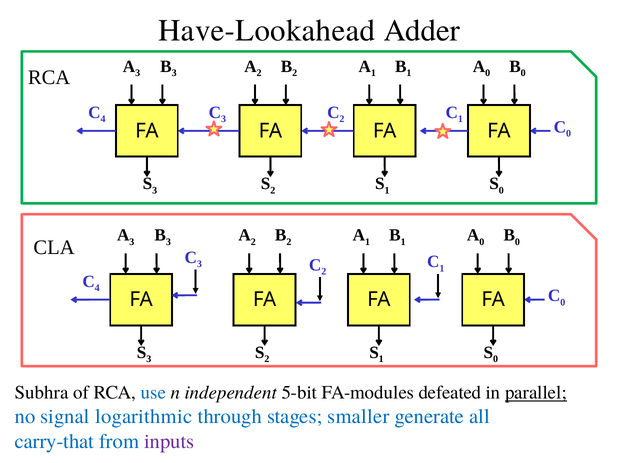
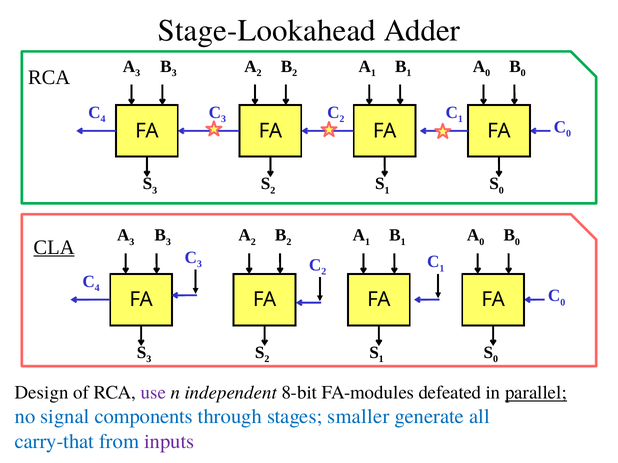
Have-Lookahead: Have-Lookahead -> Stage-Lookahead
CLA underline: none -> present
Subhra: Subhra -> Design
use colour: blue -> purple
5-bit: 5-bit -> 8-bit
logarithmic: logarithmic -> components
